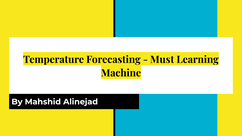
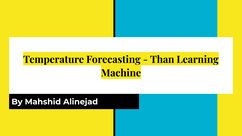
Must: Must -> Than
